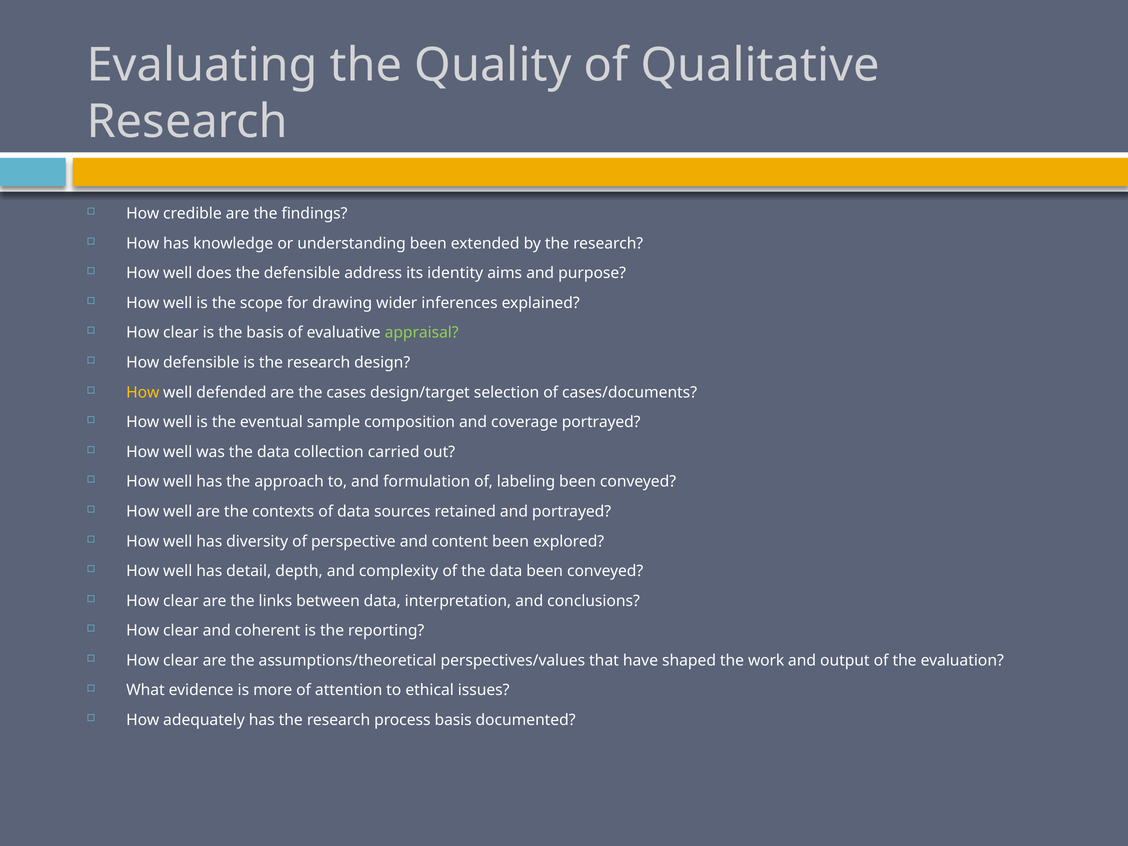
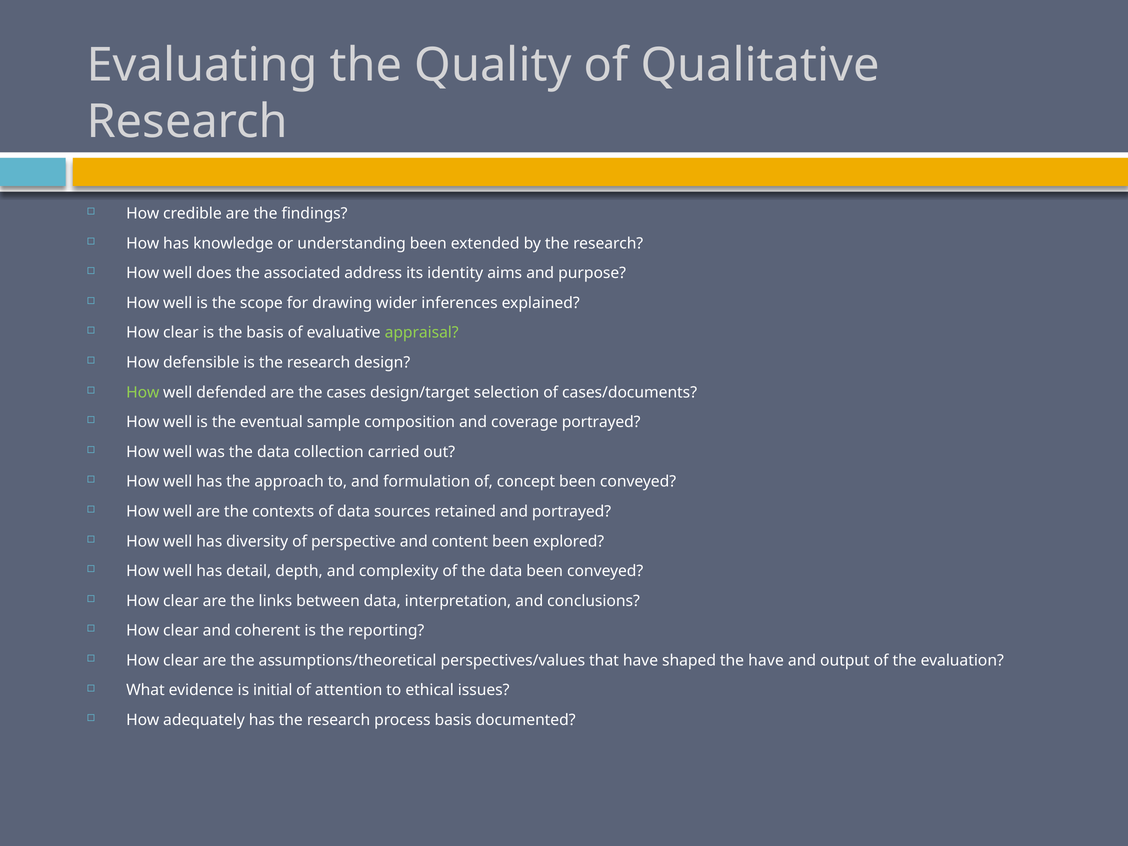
the defensible: defensible -> associated
How at (143, 392) colour: yellow -> light green
labeling: labeling -> concept
the work: work -> have
more: more -> initial
